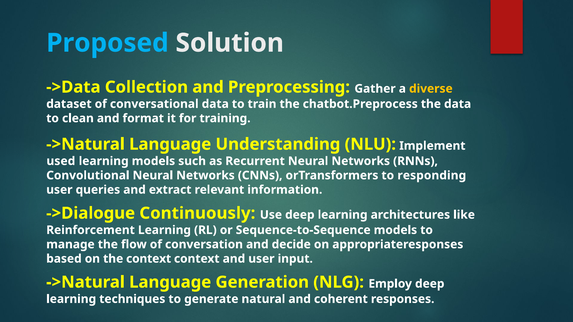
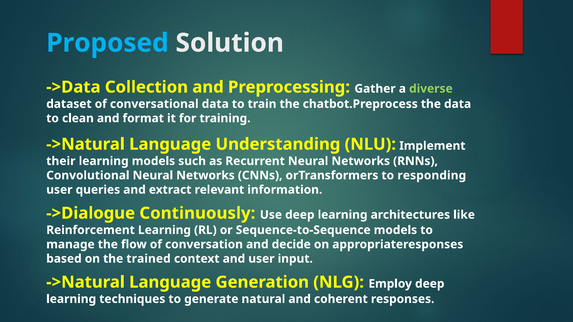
diverse colour: yellow -> light green
used: used -> their
the context: context -> trained
